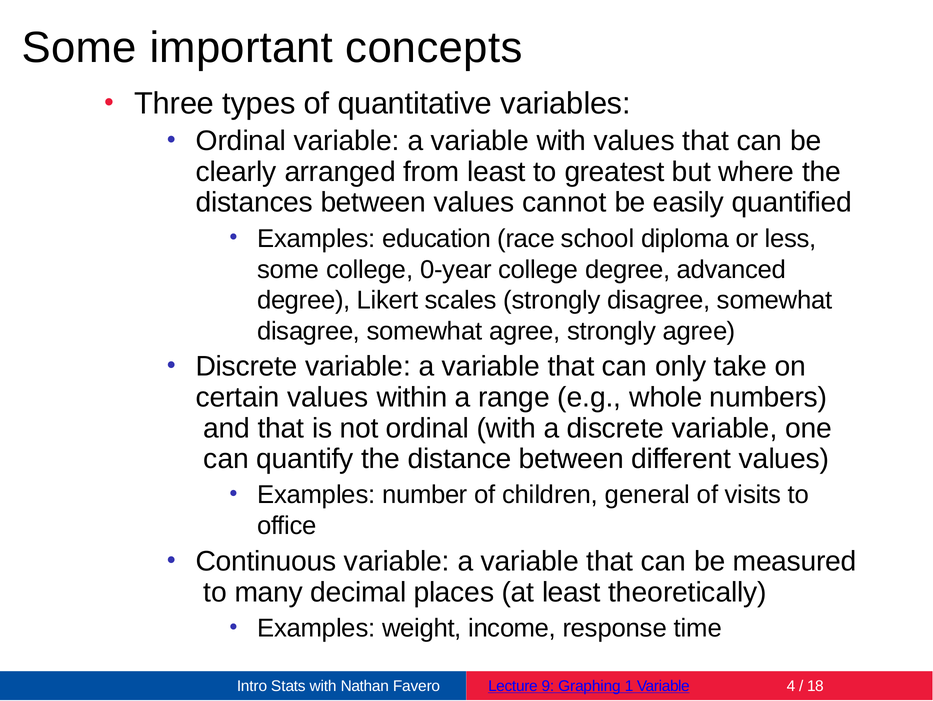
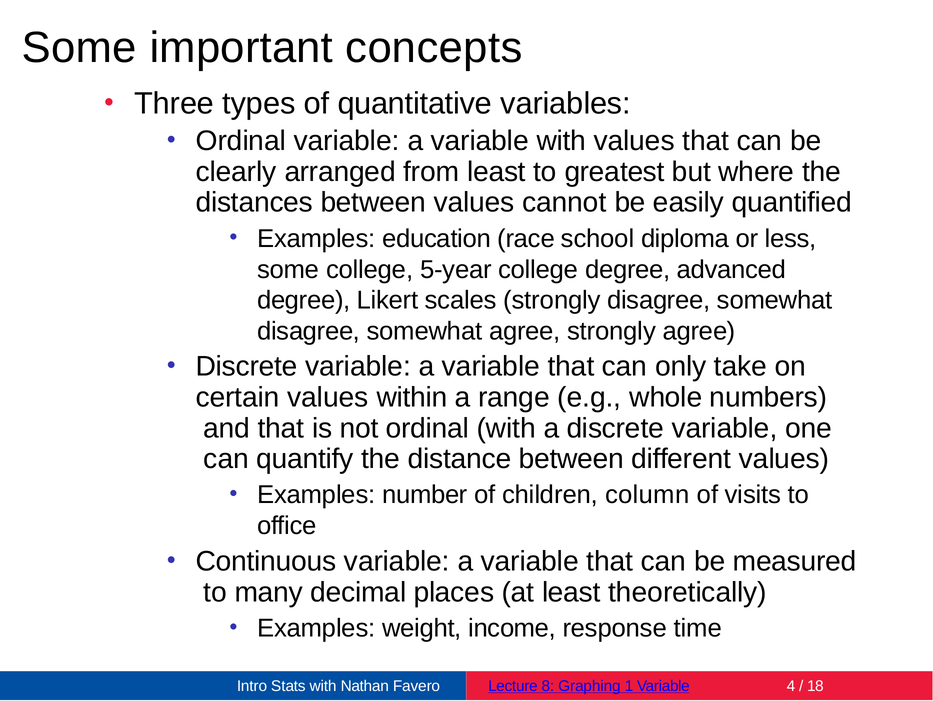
0-year: 0-year -> 5-year
general: general -> column
9: 9 -> 8
